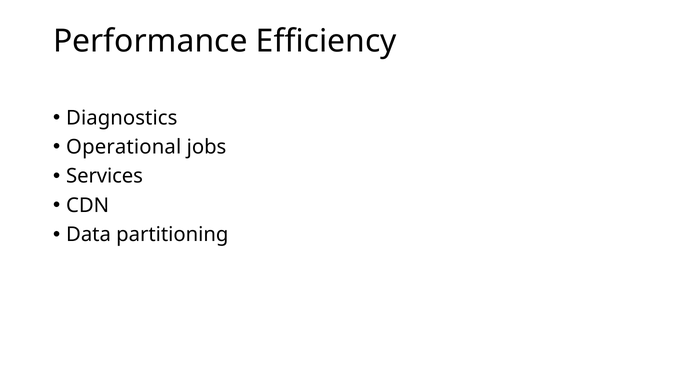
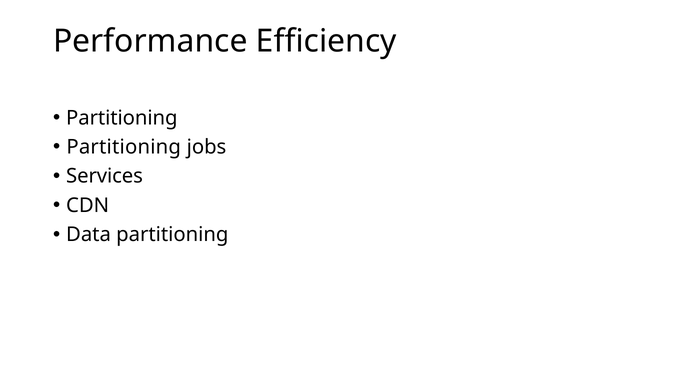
Diagnostics at (122, 118): Diagnostics -> Partitioning
Operational at (124, 147): Operational -> Partitioning
